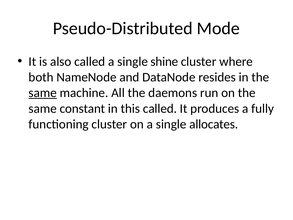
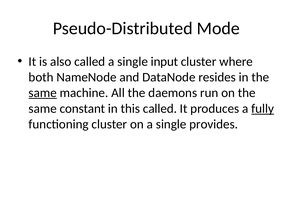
shine: shine -> input
fully underline: none -> present
allocates: allocates -> provides
